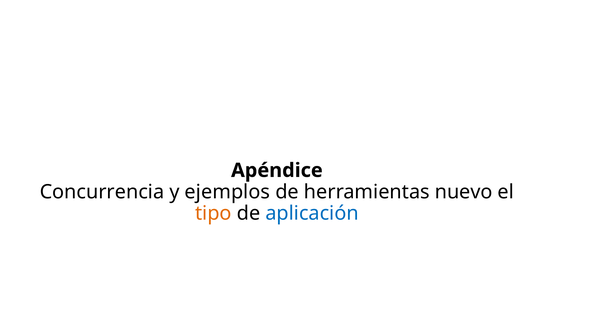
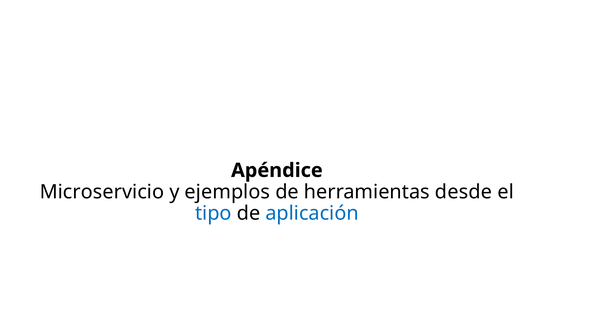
Concurrencia: Concurrencia -> Microservicio
nuevo: nuevo -> desde
tipo colour: orange -> blue
